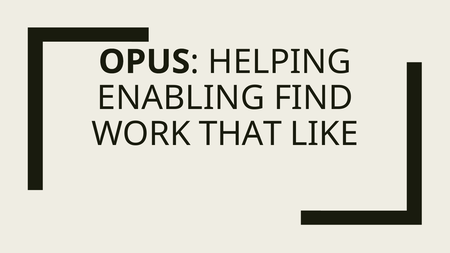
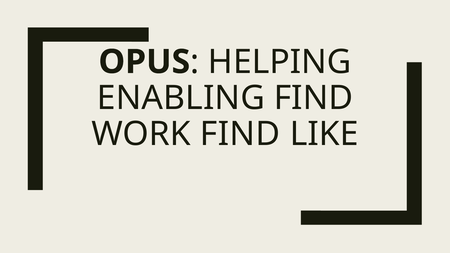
WORK THAT: THAT -> FIND
